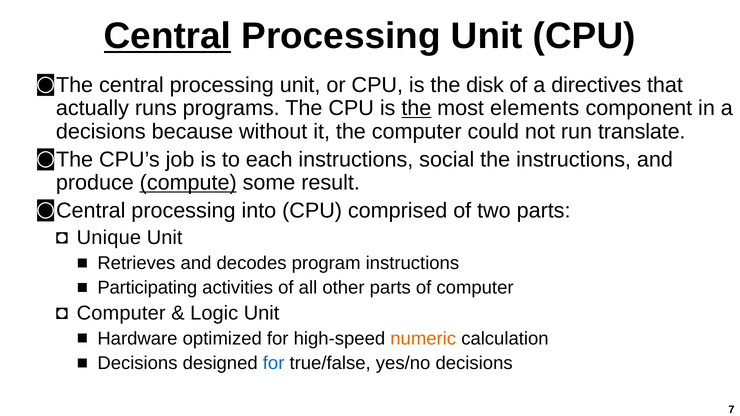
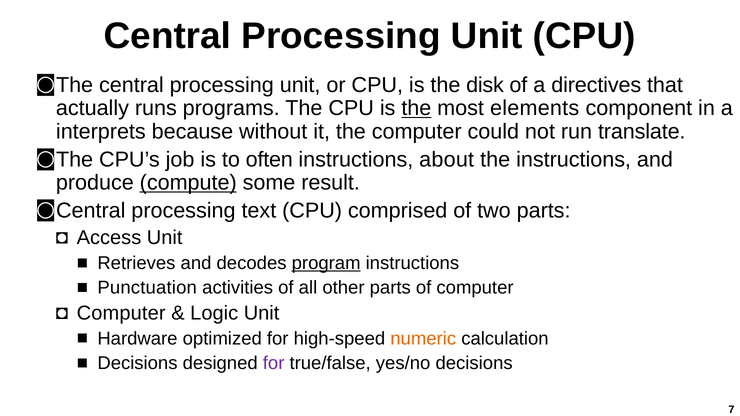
Central at (167, 36) underline: present -> none
decisions at (101, 132): decisions -> interprets
each: each -> often
social: social -> about
into: into -> text
Unique: Unique -> Access
program underline: none -> present
Participating: Participating -> Punctuation
for at (274, 363) colour: blue -> purple
